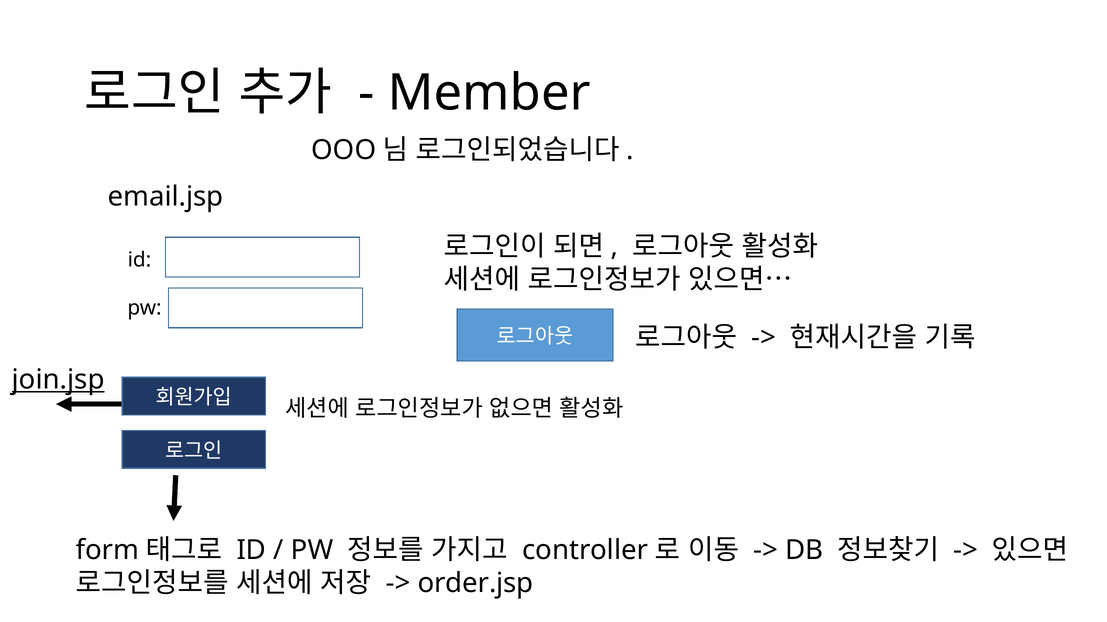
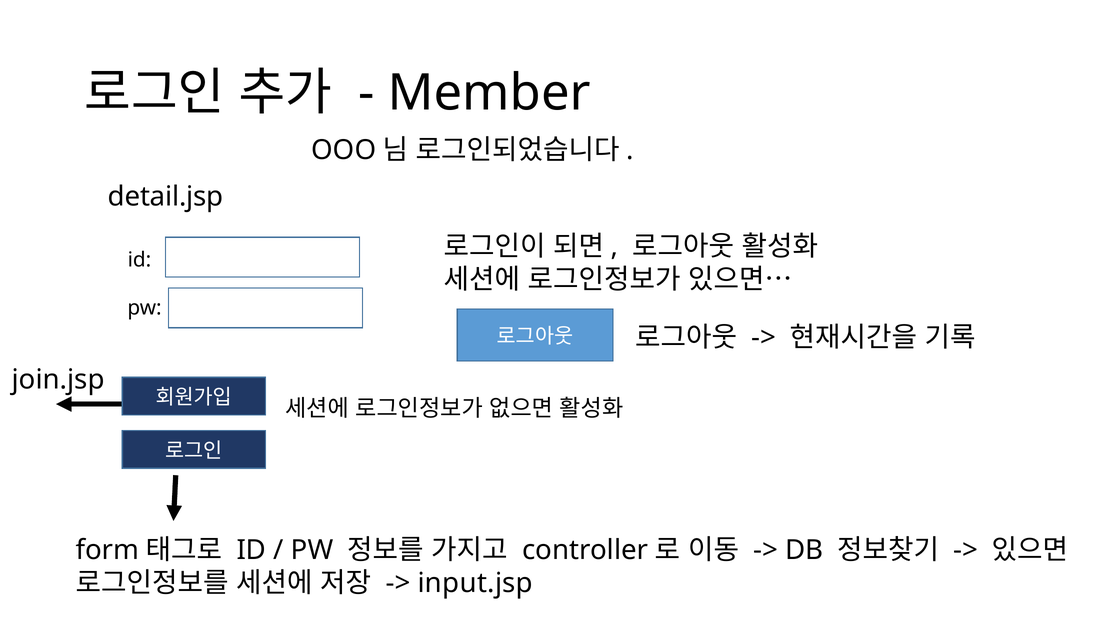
email.jsp: email.jsp -> detail.jsp
join.jsp underline: present -> none
order.jsp: order.jsp -> input.jsp
